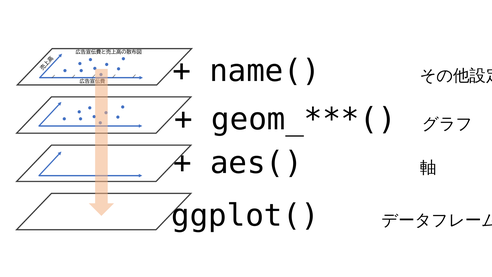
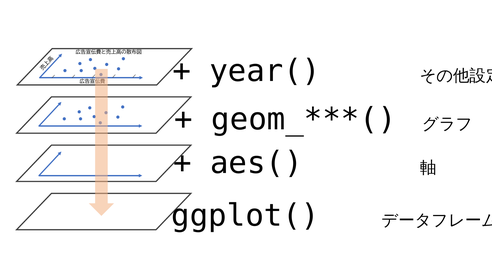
name(: name( -> year(
